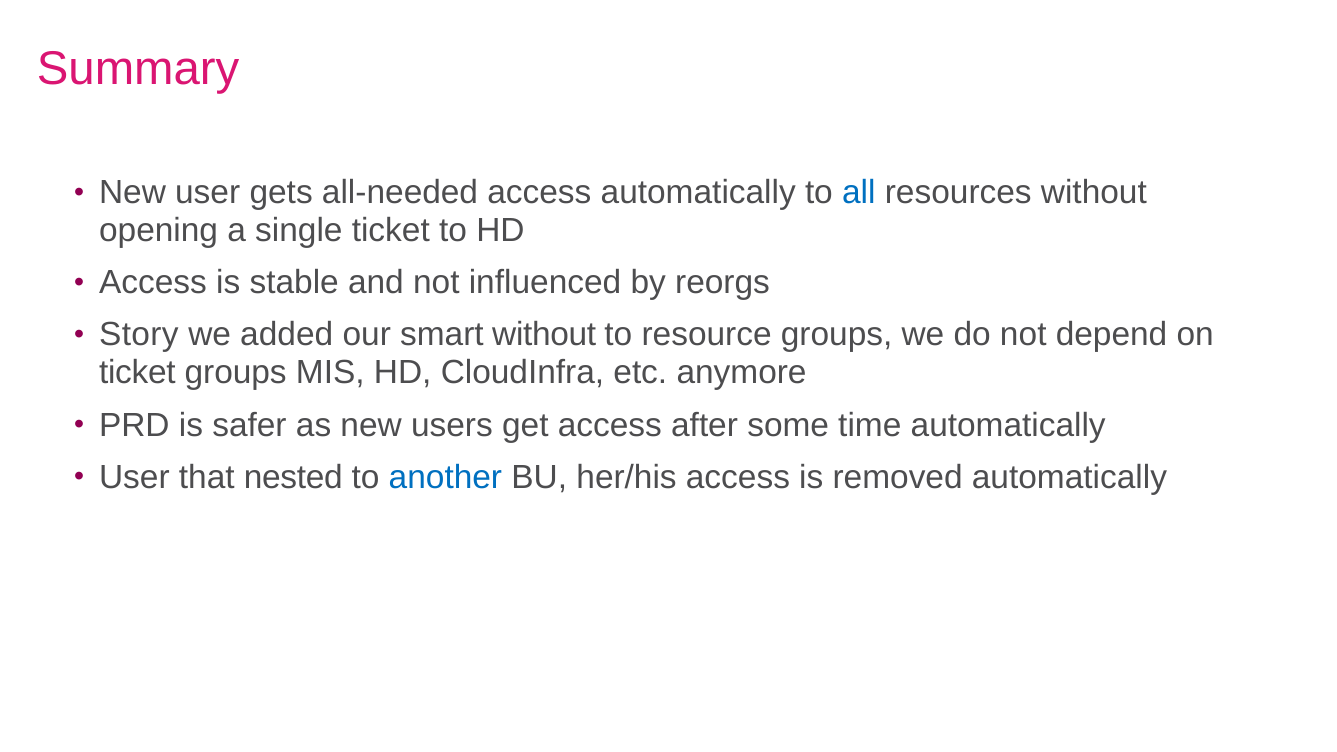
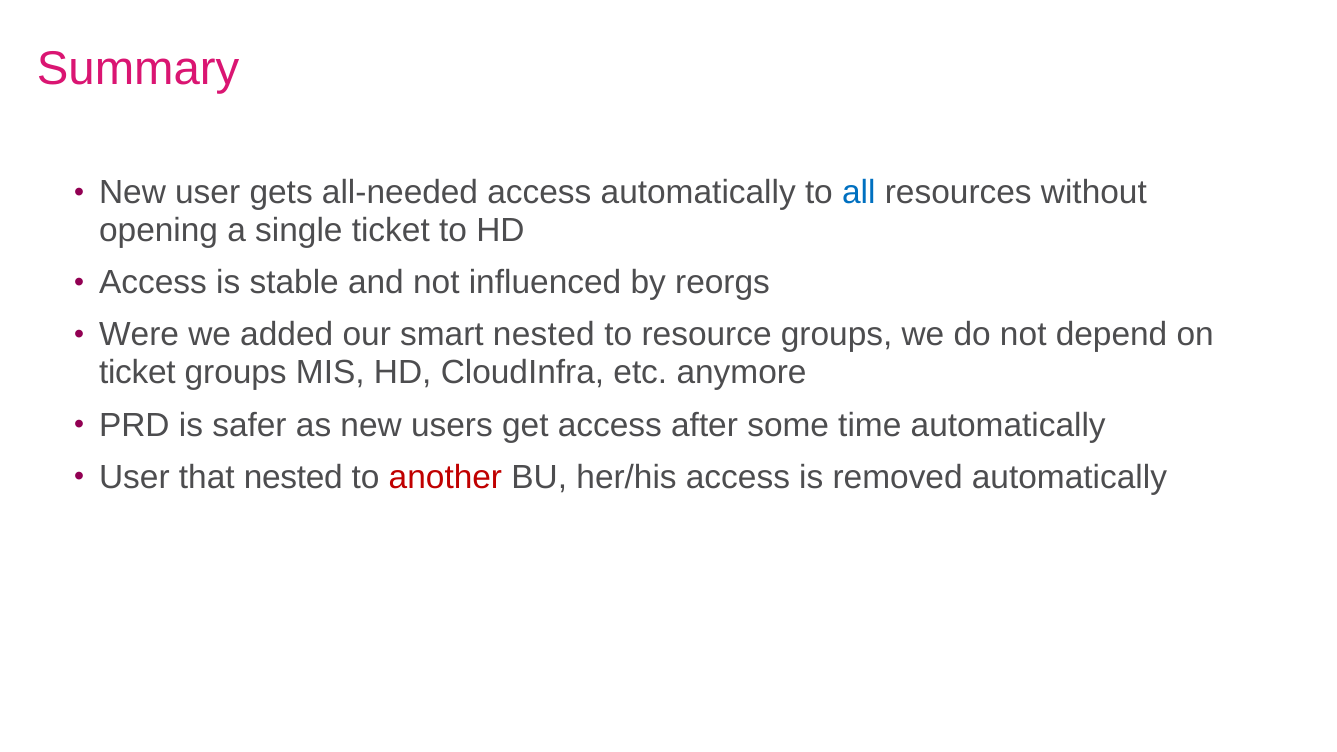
Story: Story -> Were
smart without: without -> nested
another colour: blue -> red
